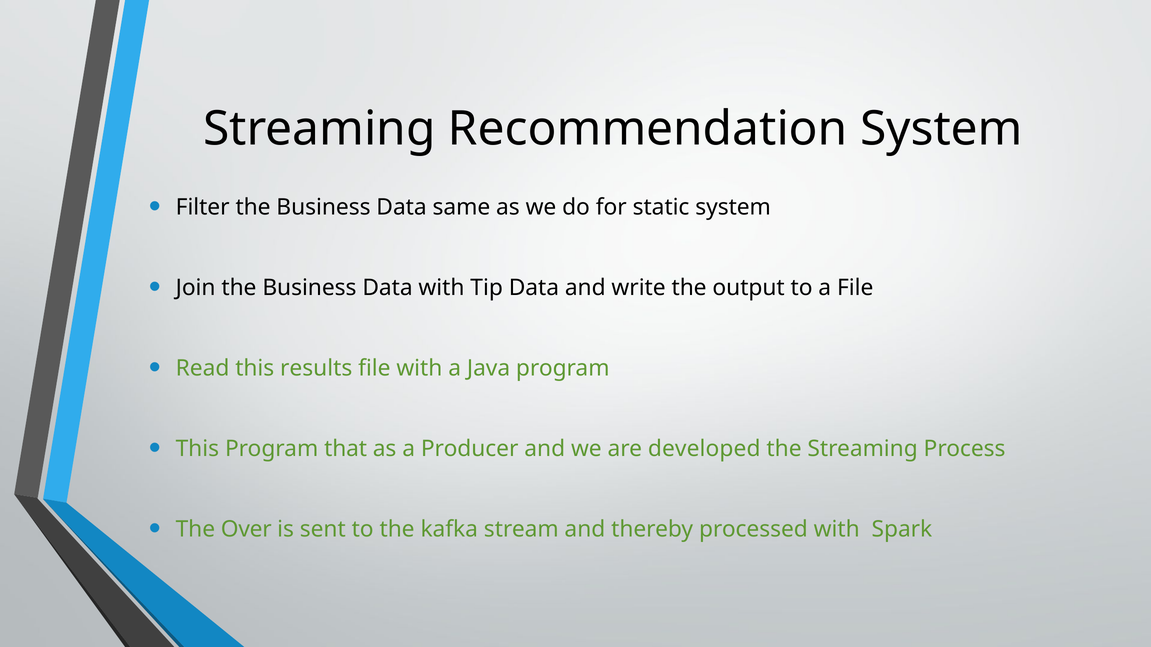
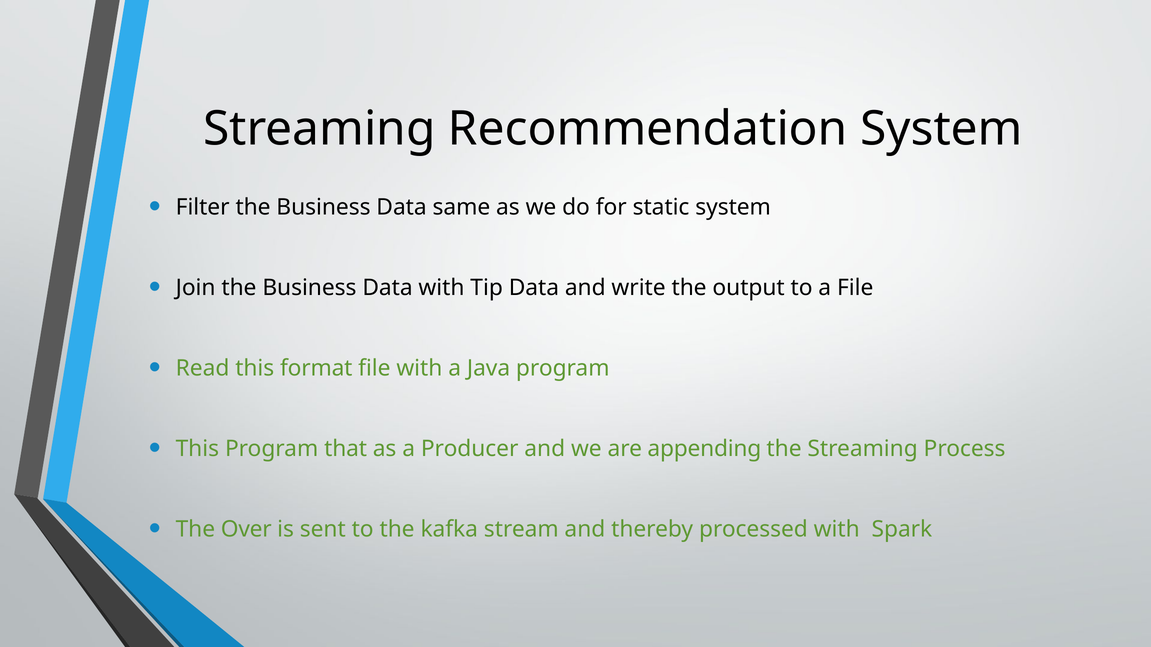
results: results -> format
developed: developed -> appending
